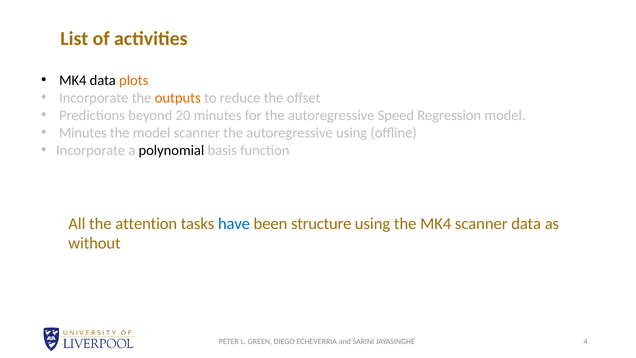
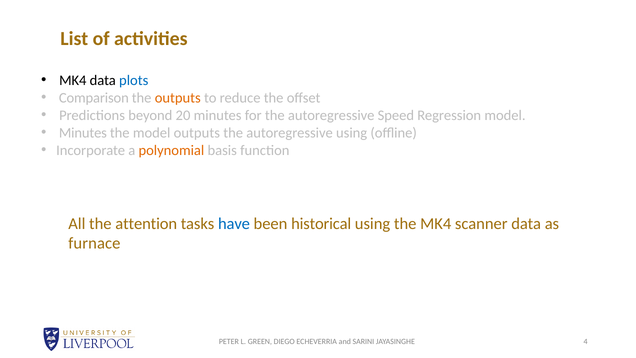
plots colour: orange -> blue
Incorporate at (94, 98): Incorporate -> Comparison
model scanner: scanner -> outputs
polynomial colour: black -> orange
structure: structure -> historical
without: without -> furnace
